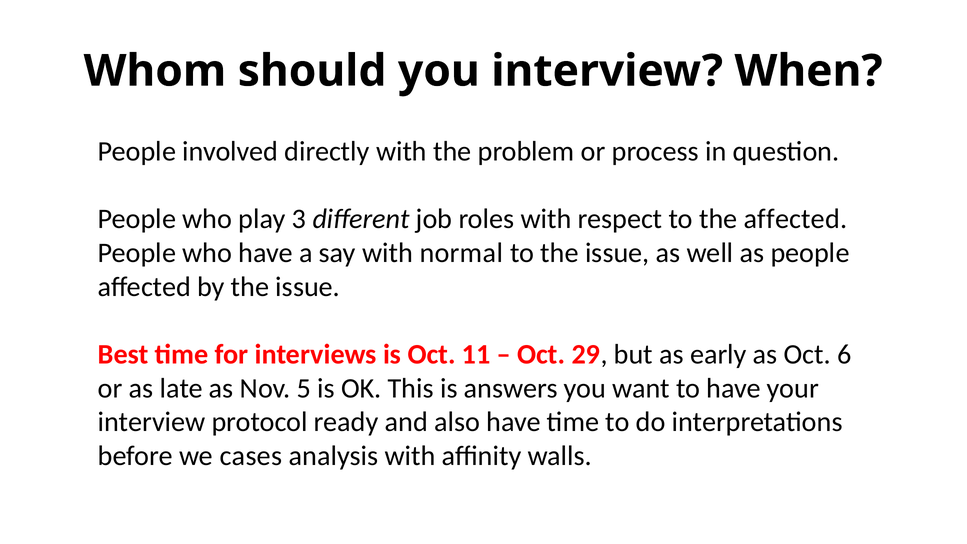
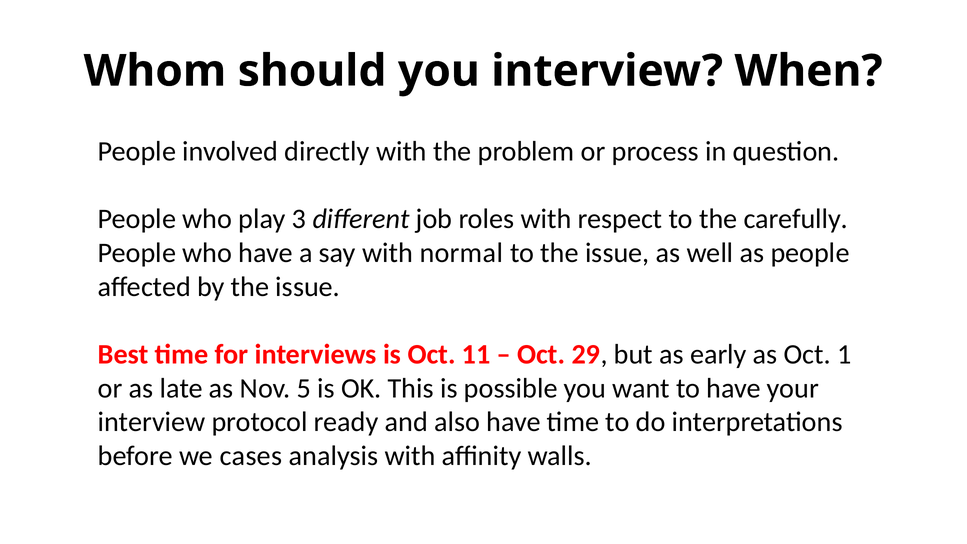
the affected: affected -> carefully
6: 6 -> 1
answers: answers -> possible
